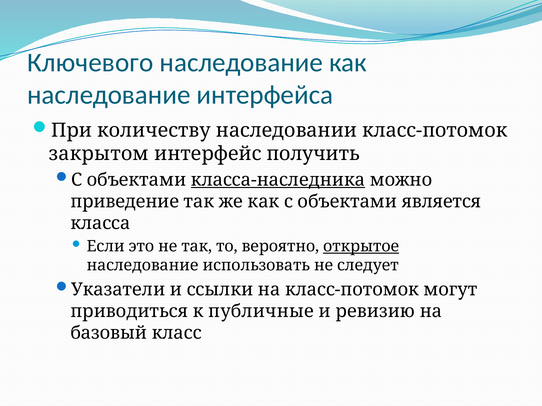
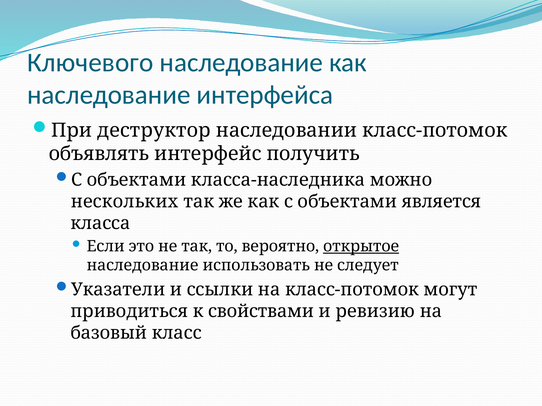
количеству: количеству -> деструктор
закрытом: закрытом -> объявлять
класса-наследника underline: present -> none
приведение: приведение -> нескольких
публичные: публичные -> свойствами
